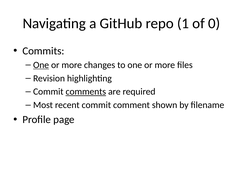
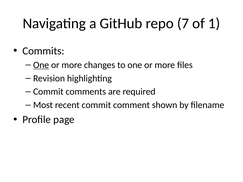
1: 1 -> 7
0: 0 -> 1
comments underline: present -> none
